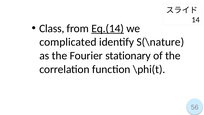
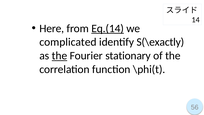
Class: Class -> Here
S(\nature: S(\nature -> S(\exactly
the at (59, 56) underline: none -> present
